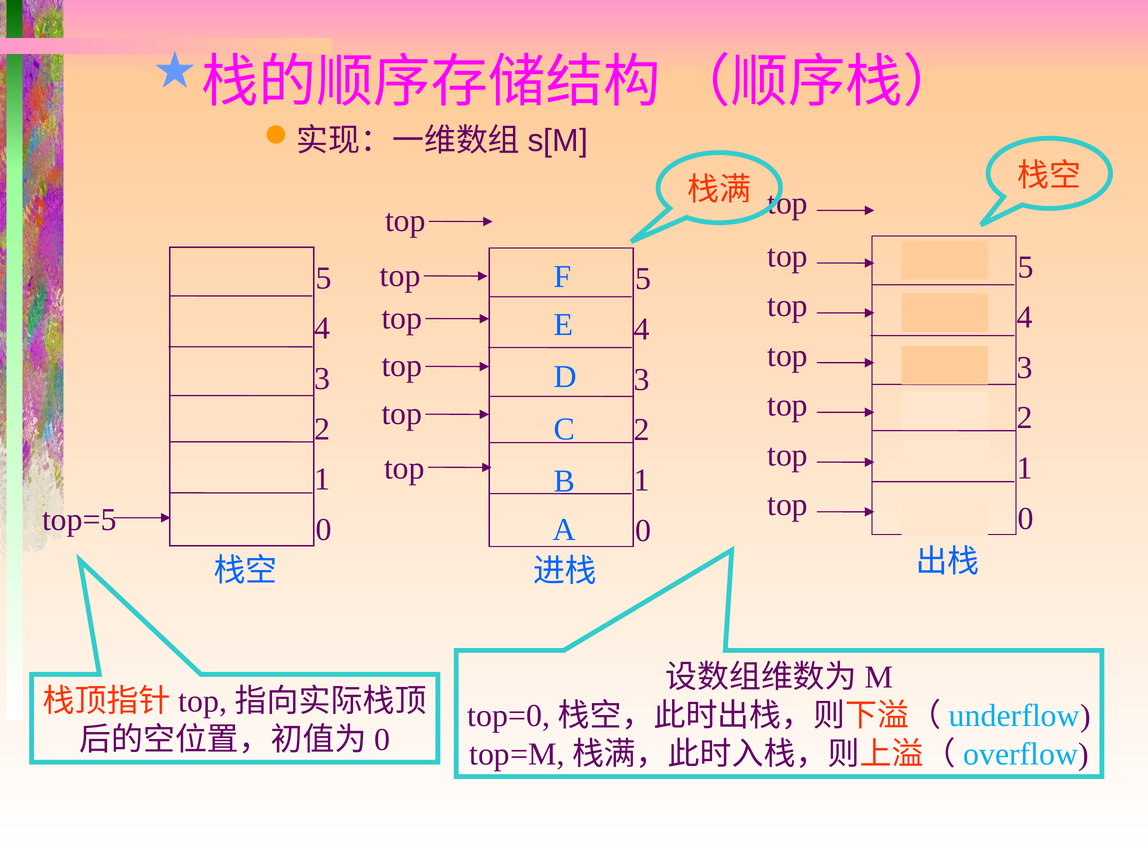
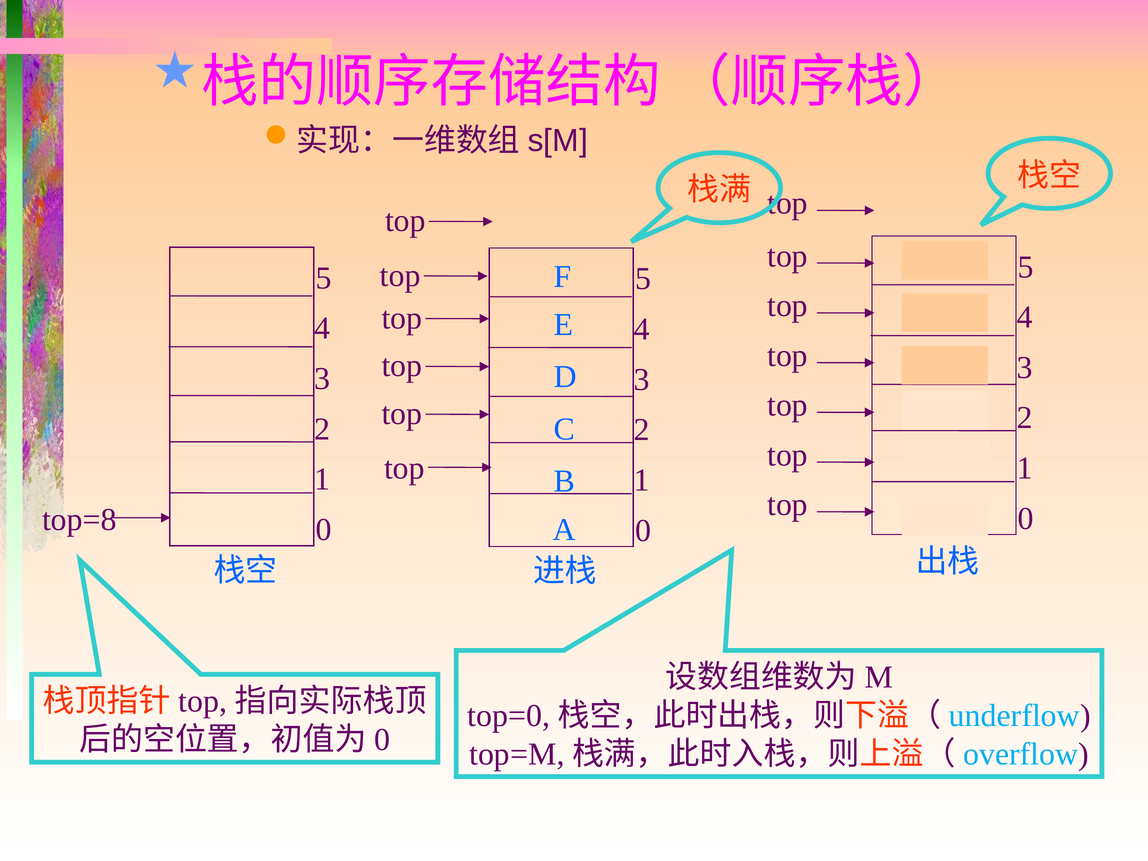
top=5: top=5 -> top=8
